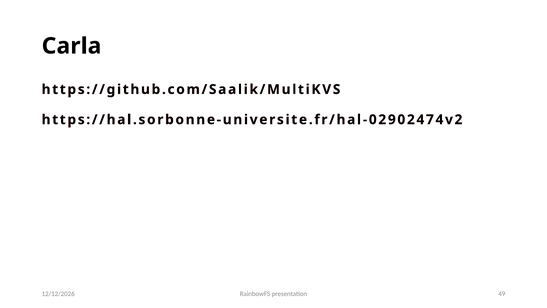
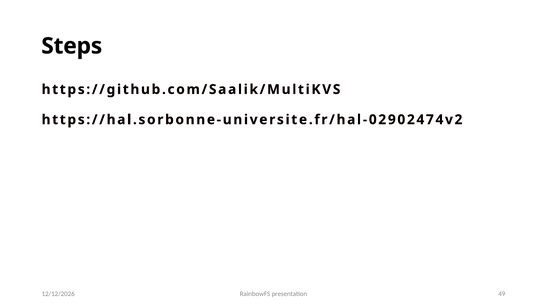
Carla: Carla -> Steps
